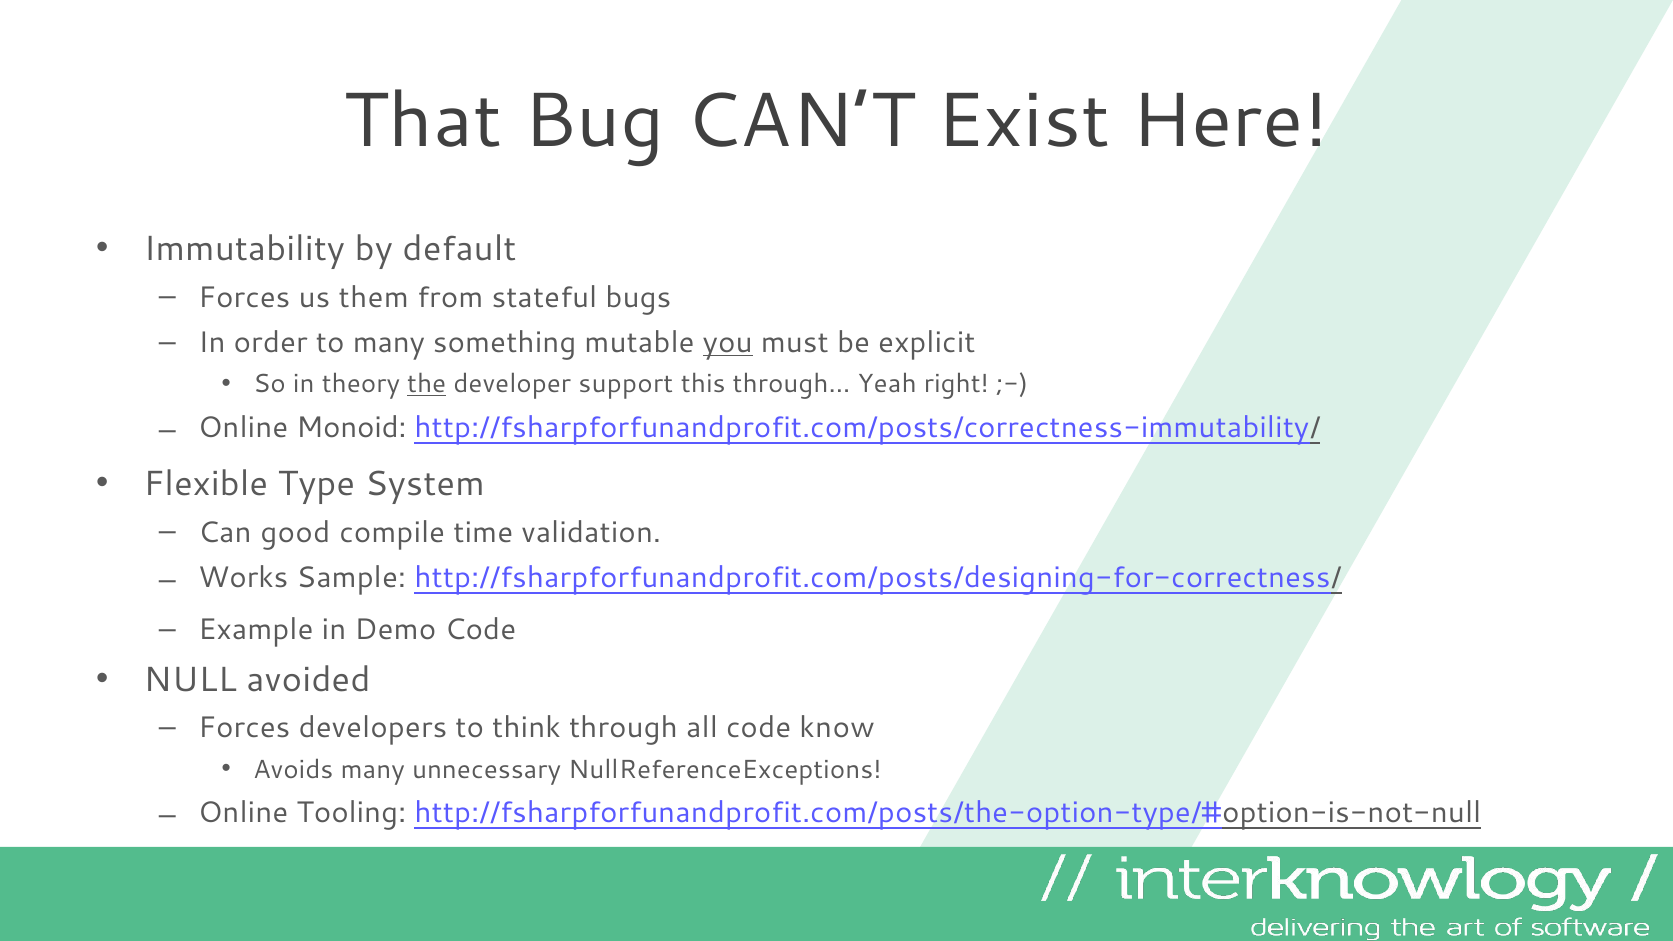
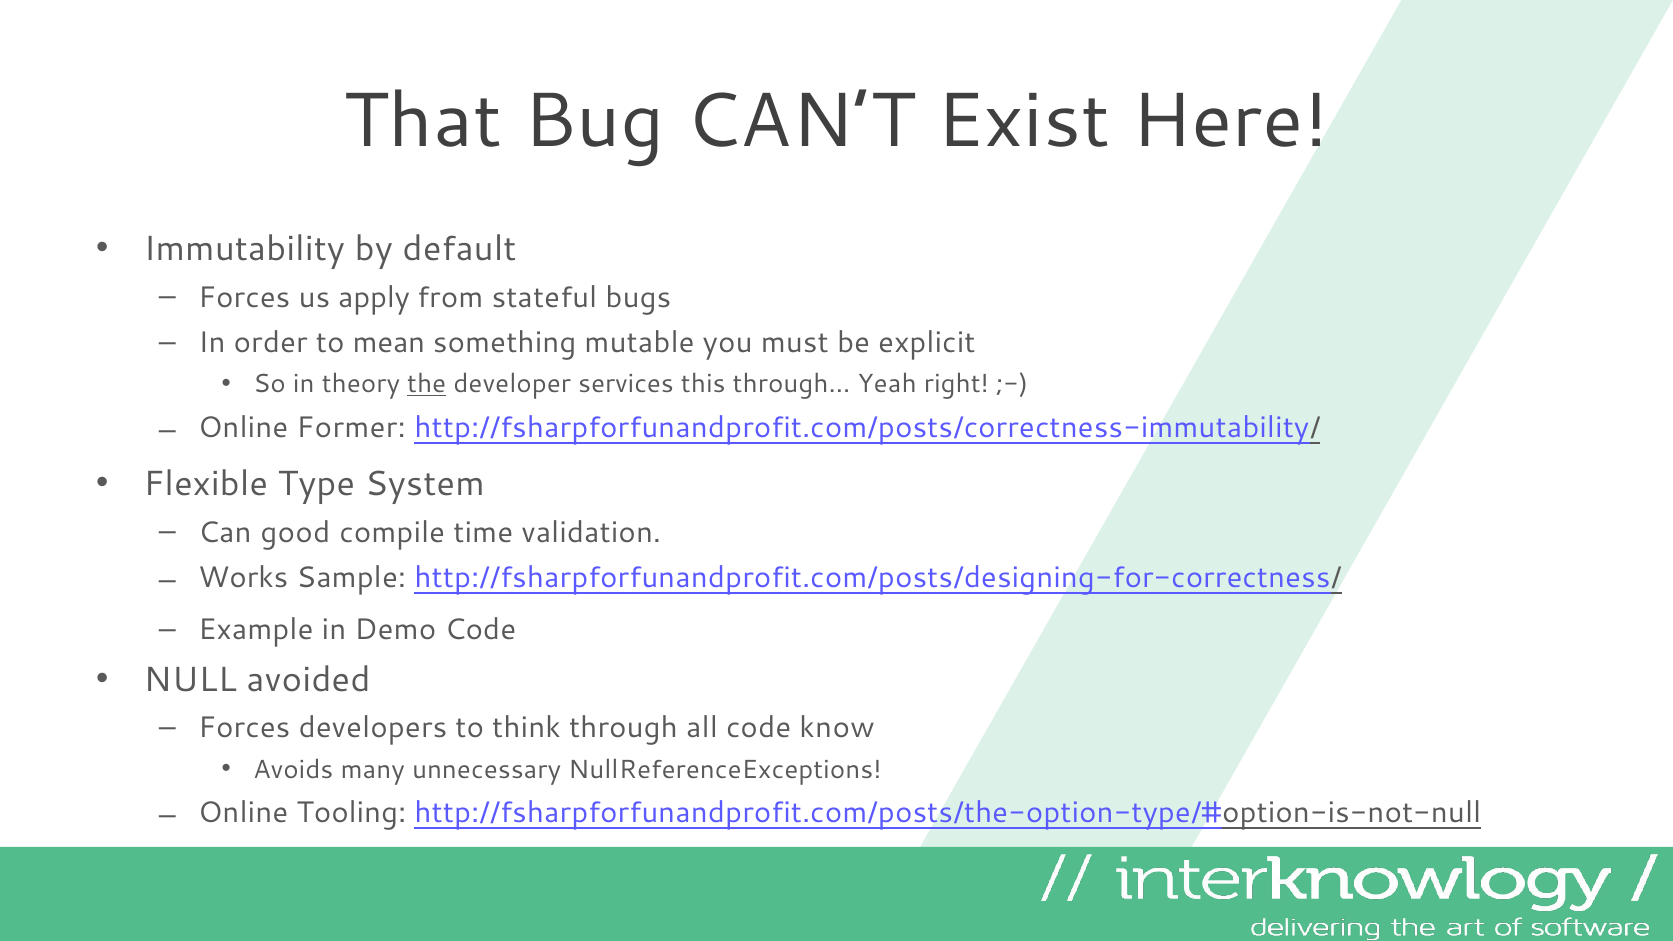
them: them -> apply
to many: many -> mean
you underline: present -> none
support: support -> services
Monoid: Monoid -> Former
